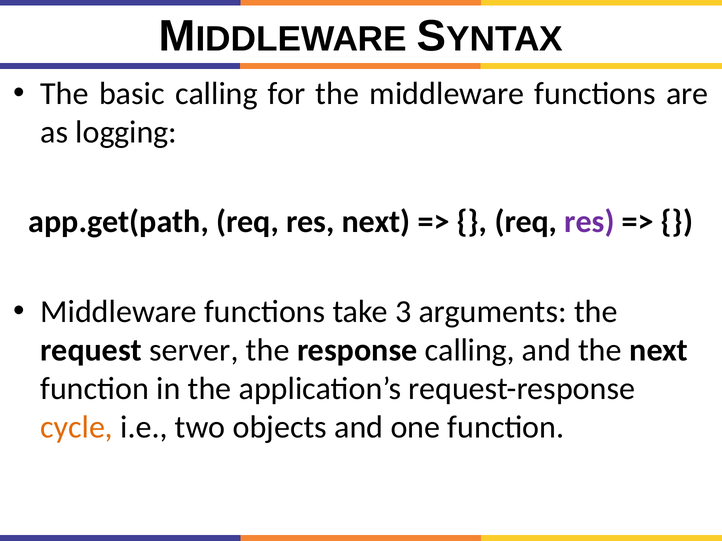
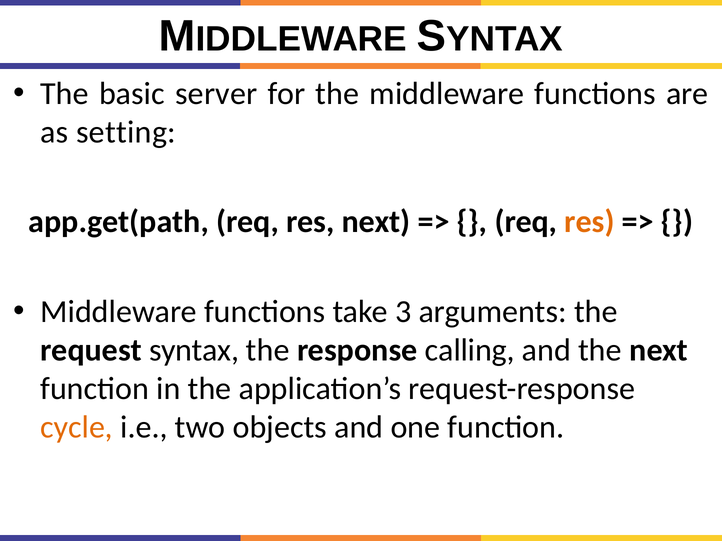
basic calling: calling -> server
logging: logging -> setting
res at (589, 222) colour: purple -> orange
server: server -> syntax
